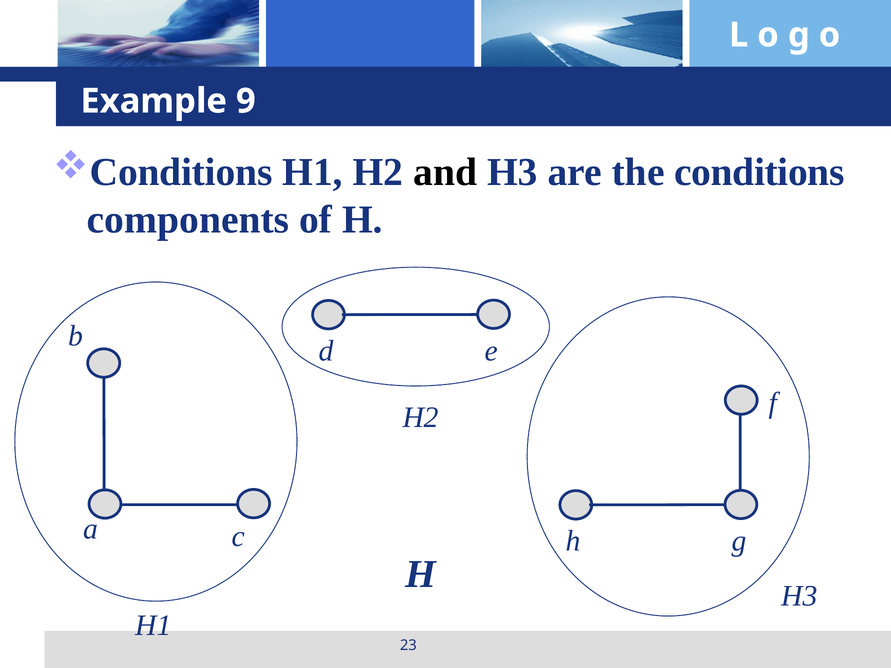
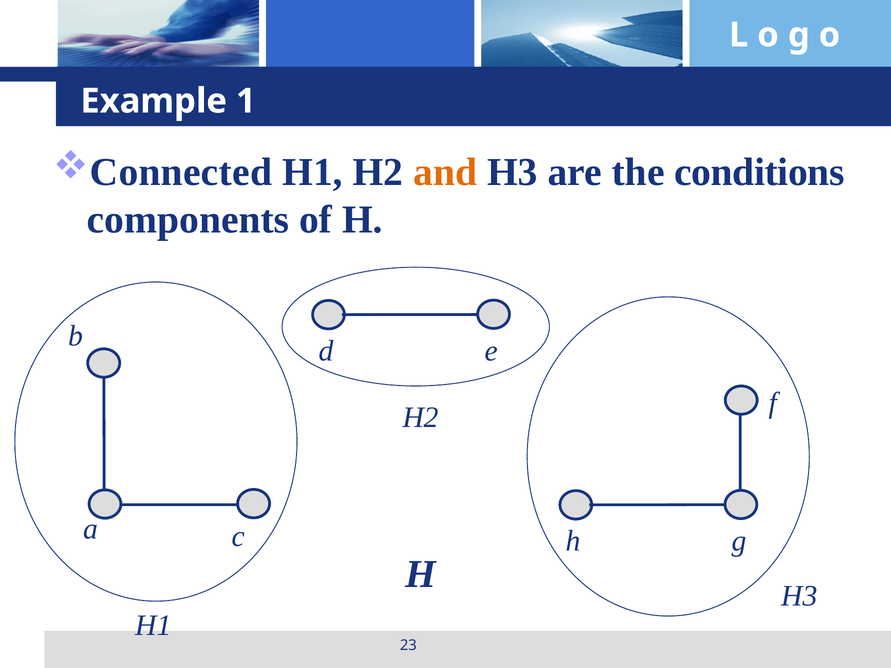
9: 9 -> 1
Conditions at (181, 172): Conditions -> Connected
and colour: black -> orange
